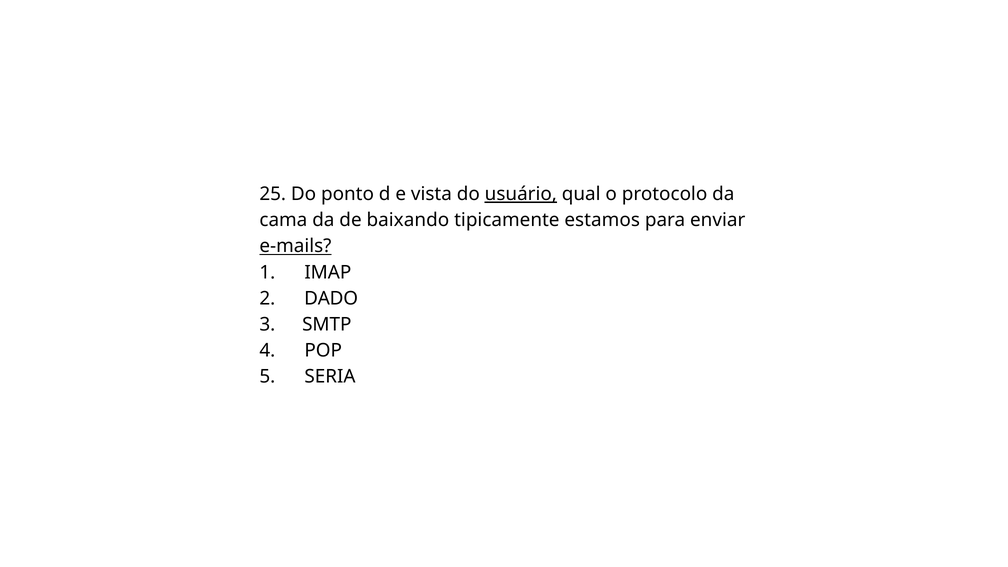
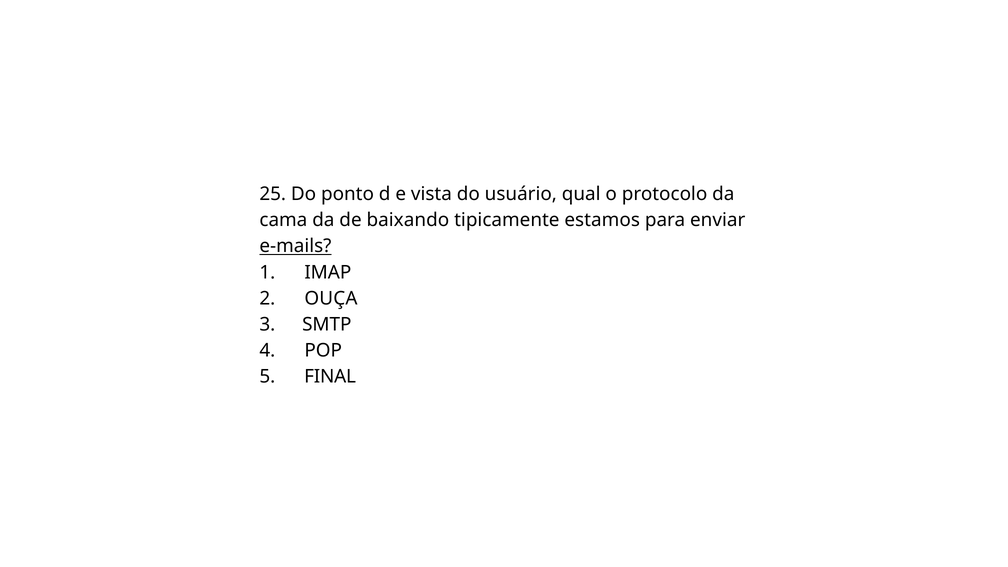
usuário underline: present -> none
DADO: DADO -> OUÇA
SERIA: SERIA -> FINAL
